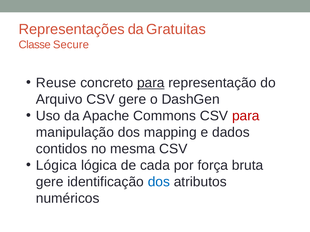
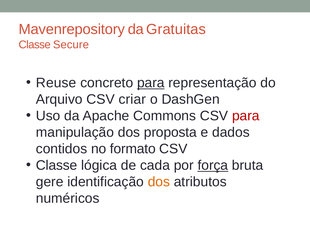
Representações: Representações -> Mavenrepository
CSV gere: gere -> criar
mapping: mapping -> proposta
mesma: mesma -> formato
Lógica at (57, 166): Lógica -> Classe
força underline: none -> present
dos at (159, 182) colour: blue -> orange
